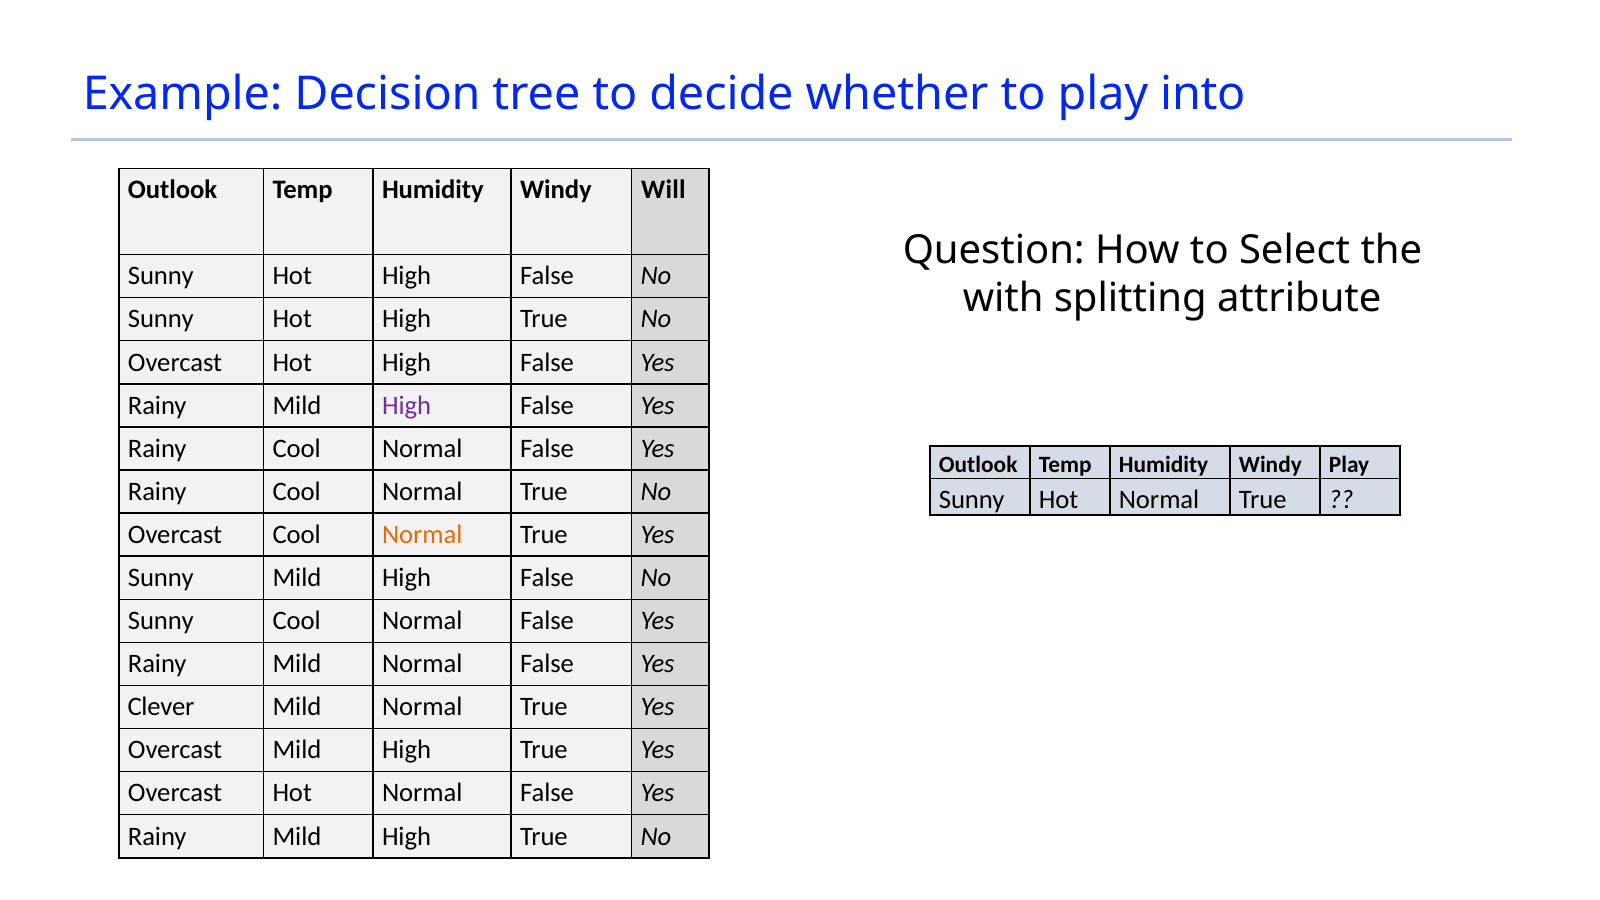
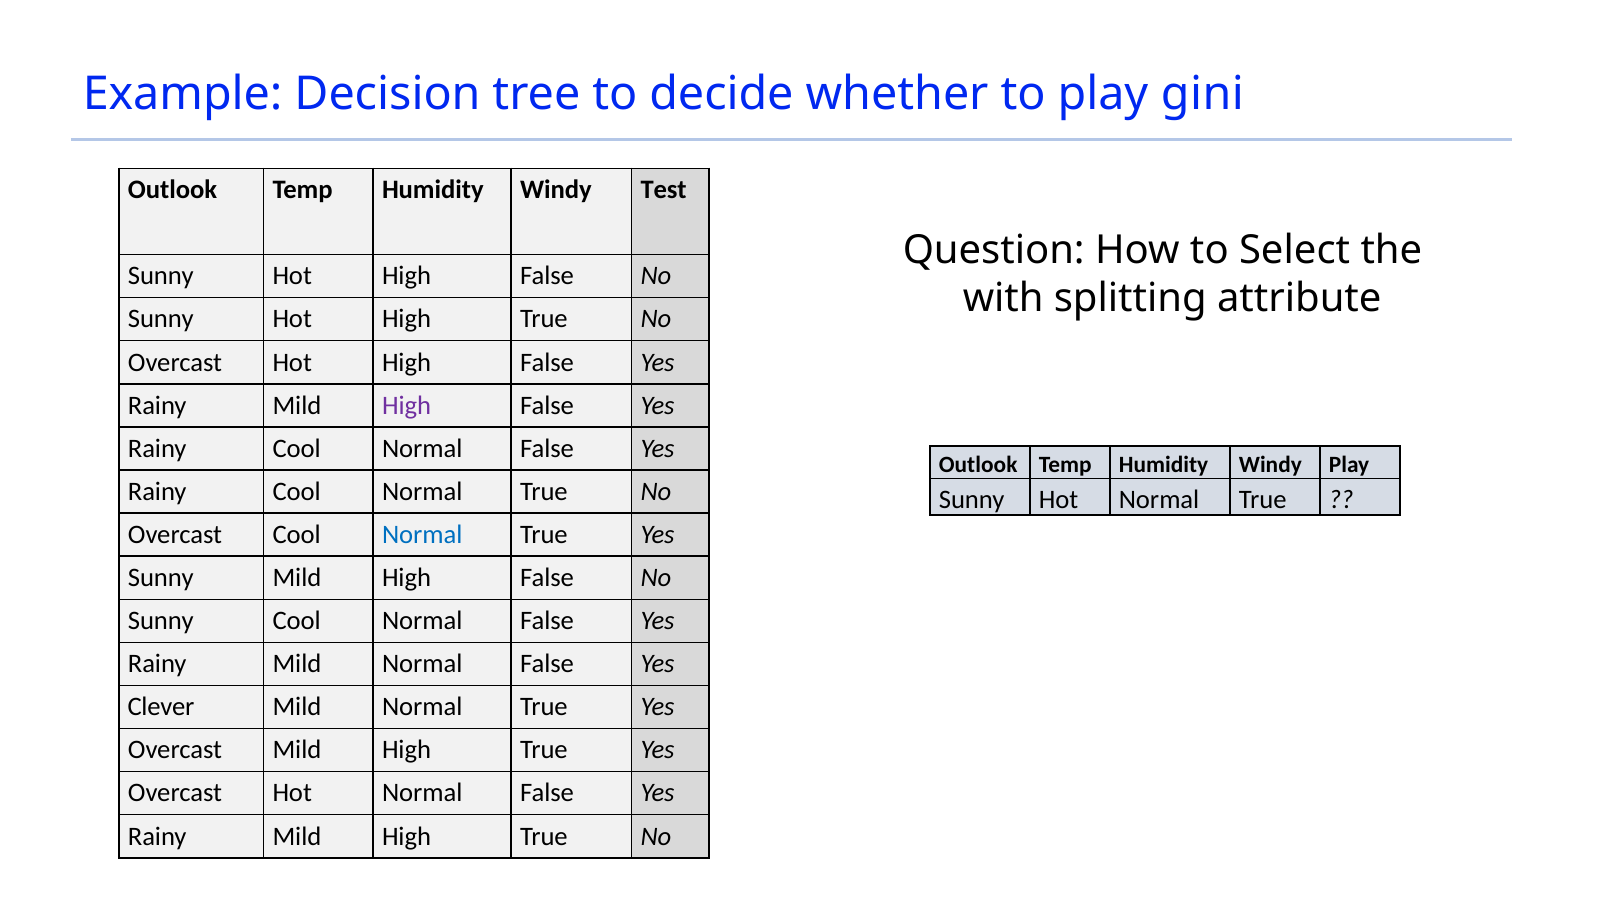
into: into -> gini
Will: Will -> Test
Normal at (422, 535) colour: orange -> blue
